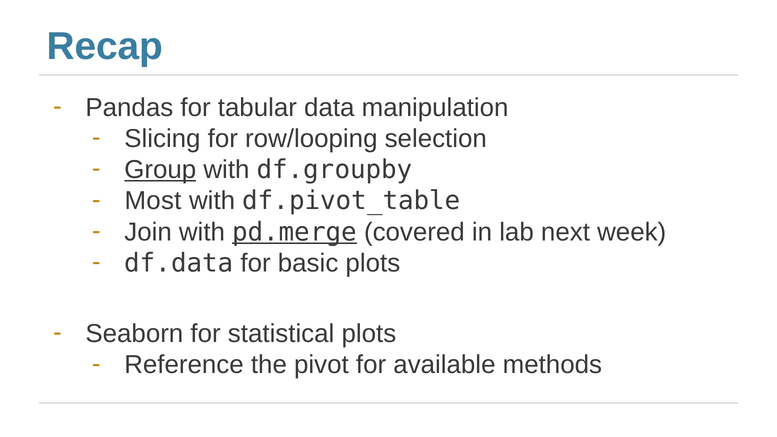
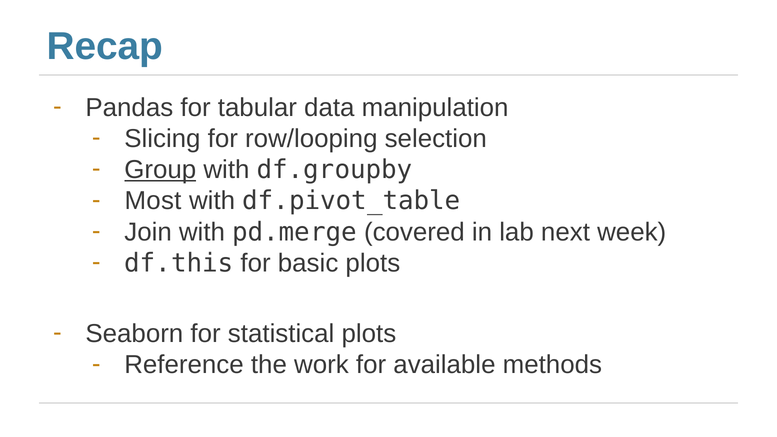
pd.merge underline: present -> none
df.data: df.data -> df.this
pivot: pivot -> work
